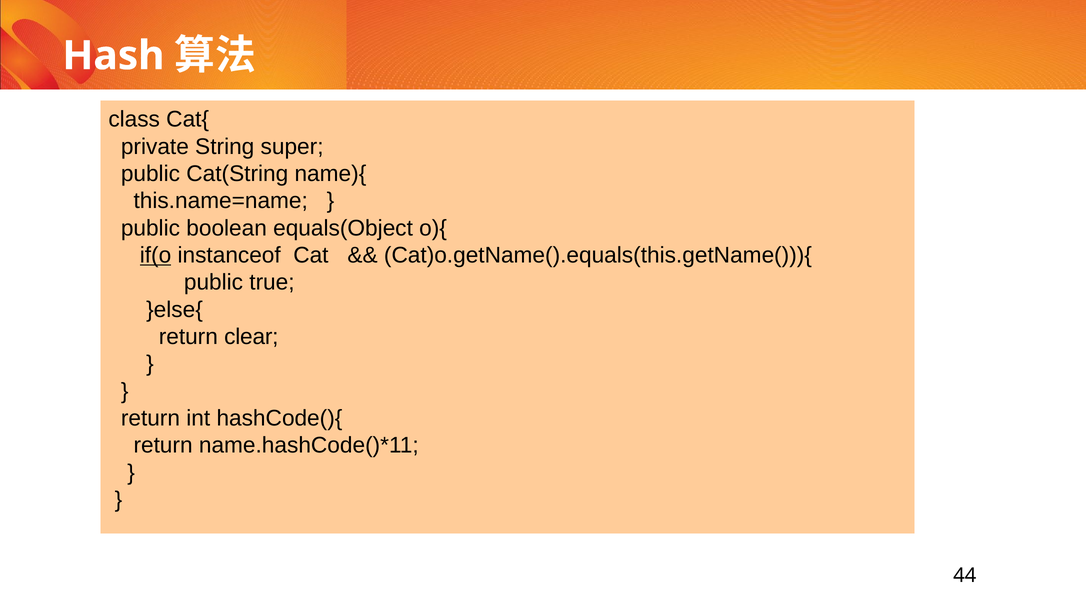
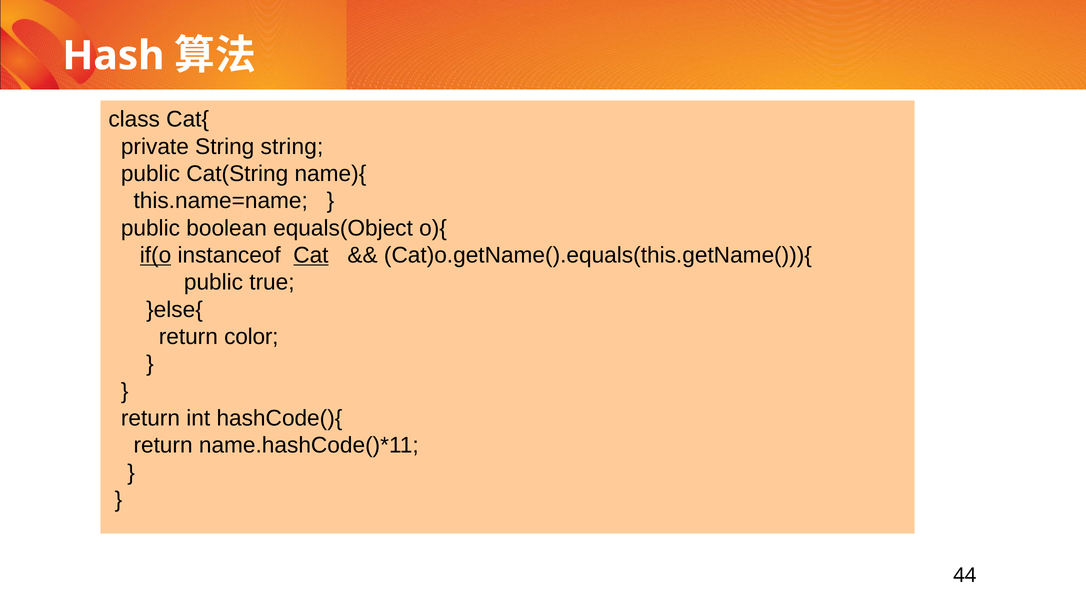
String super: super -> string
Cat underline: none -> present
clear: clear -> color
